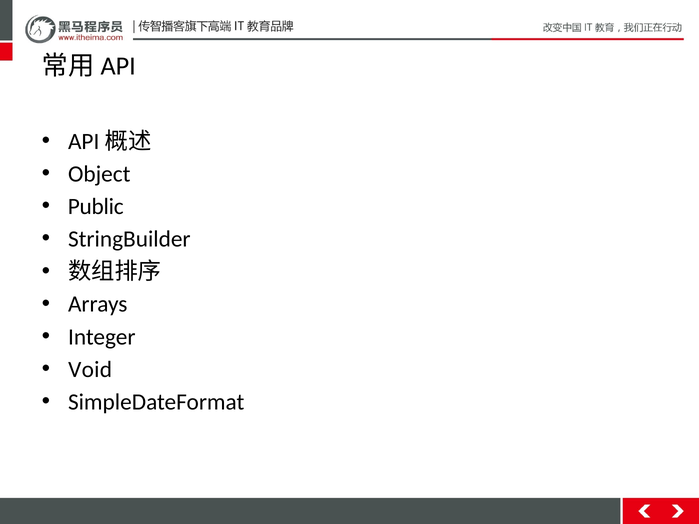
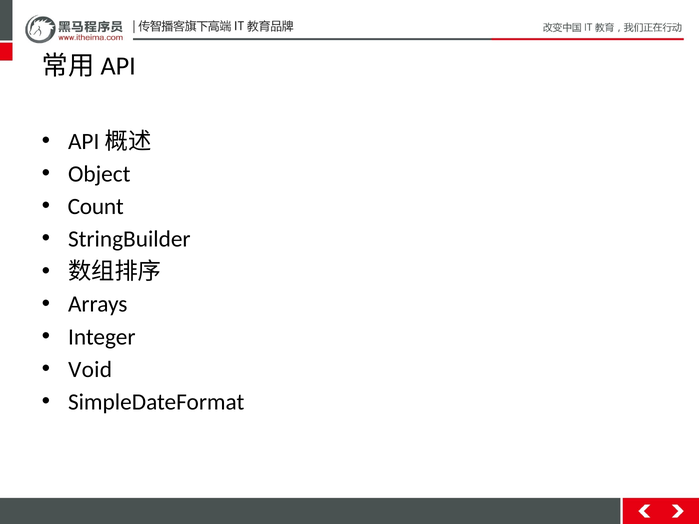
Public: Public -> Count
